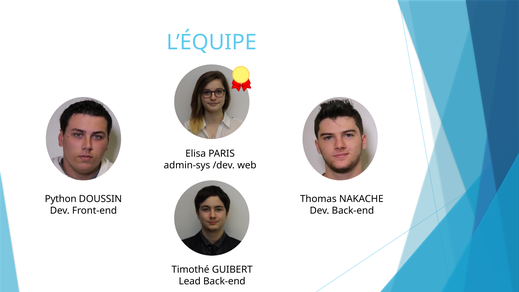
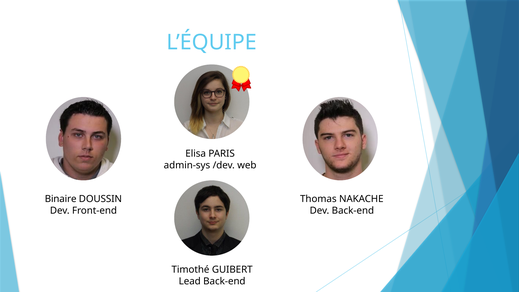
Python: Python -> Binaire
